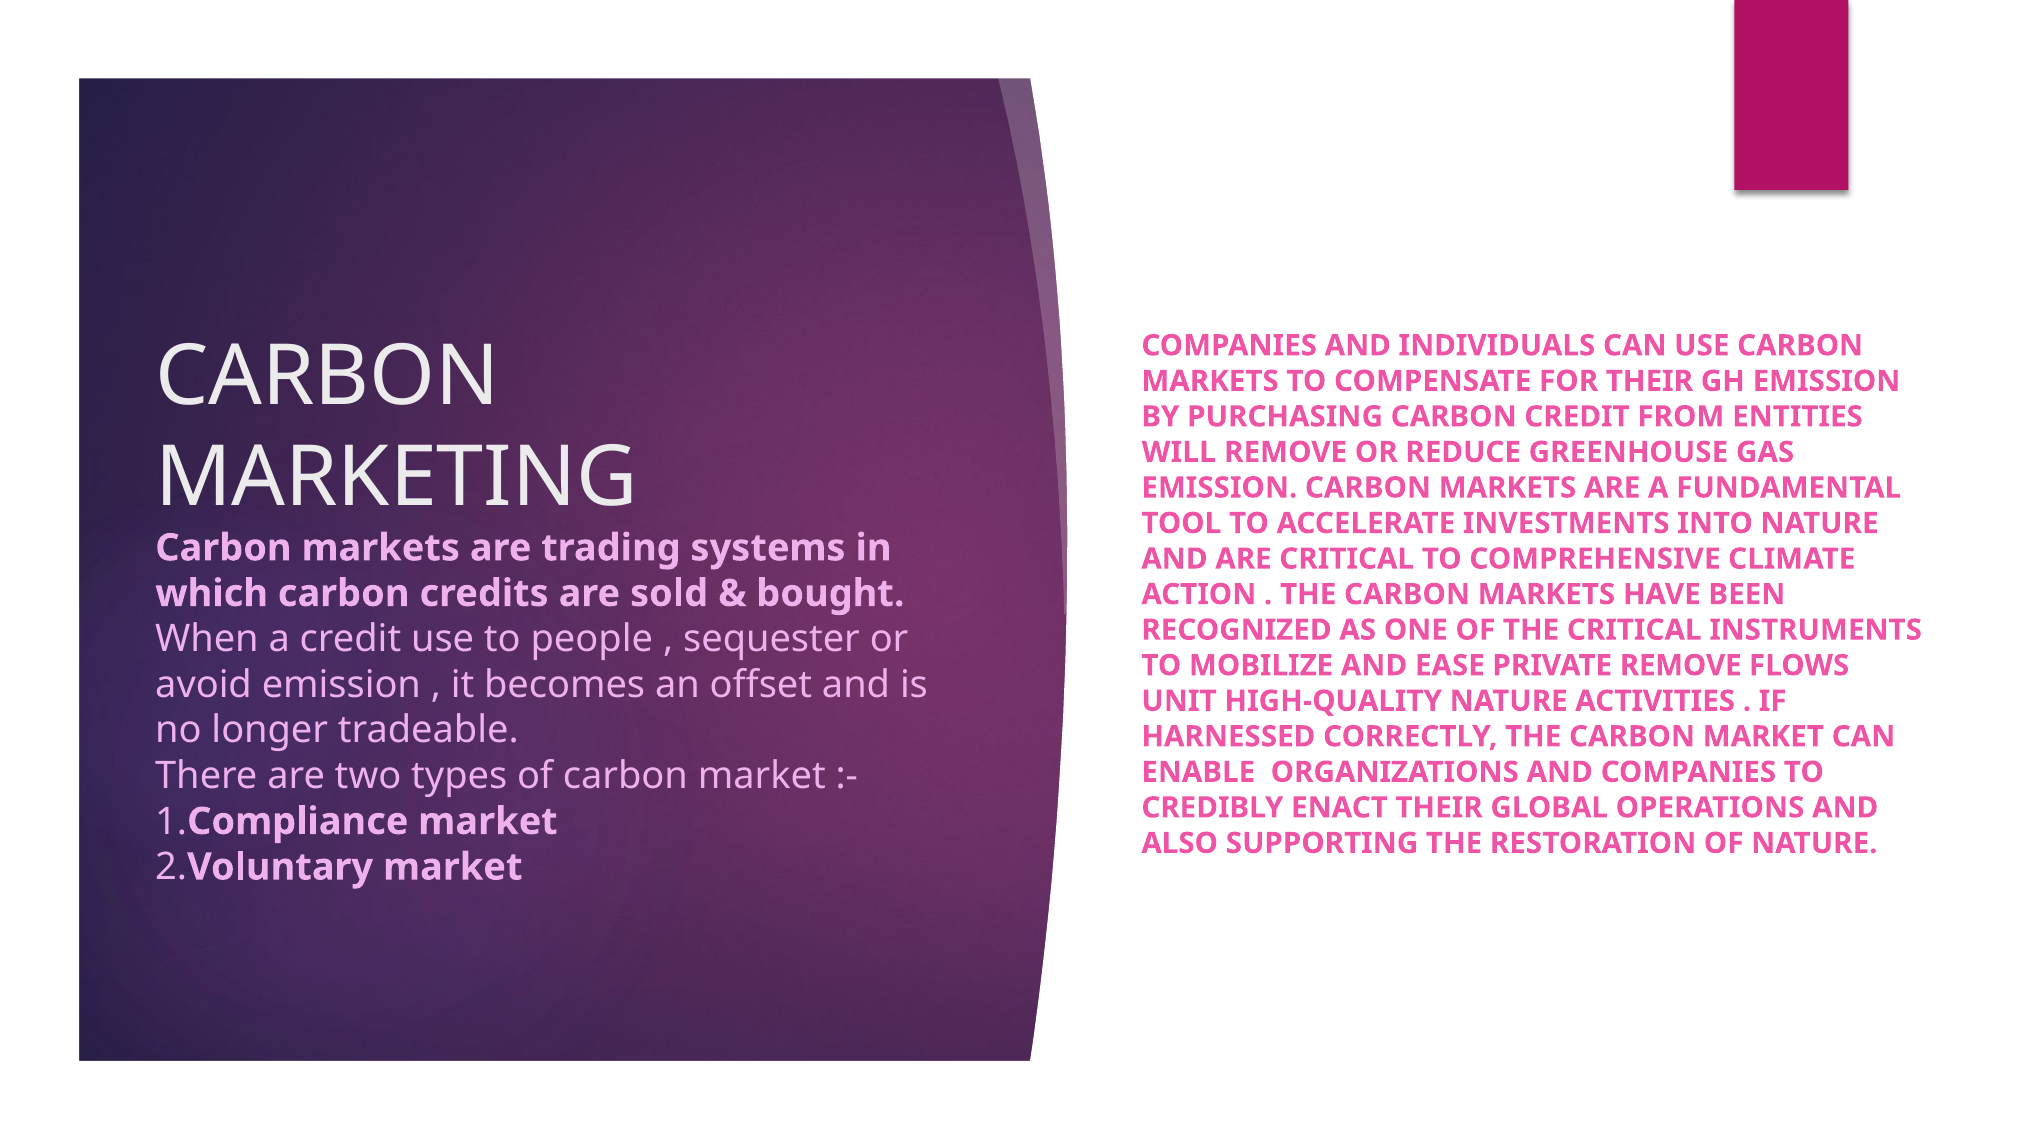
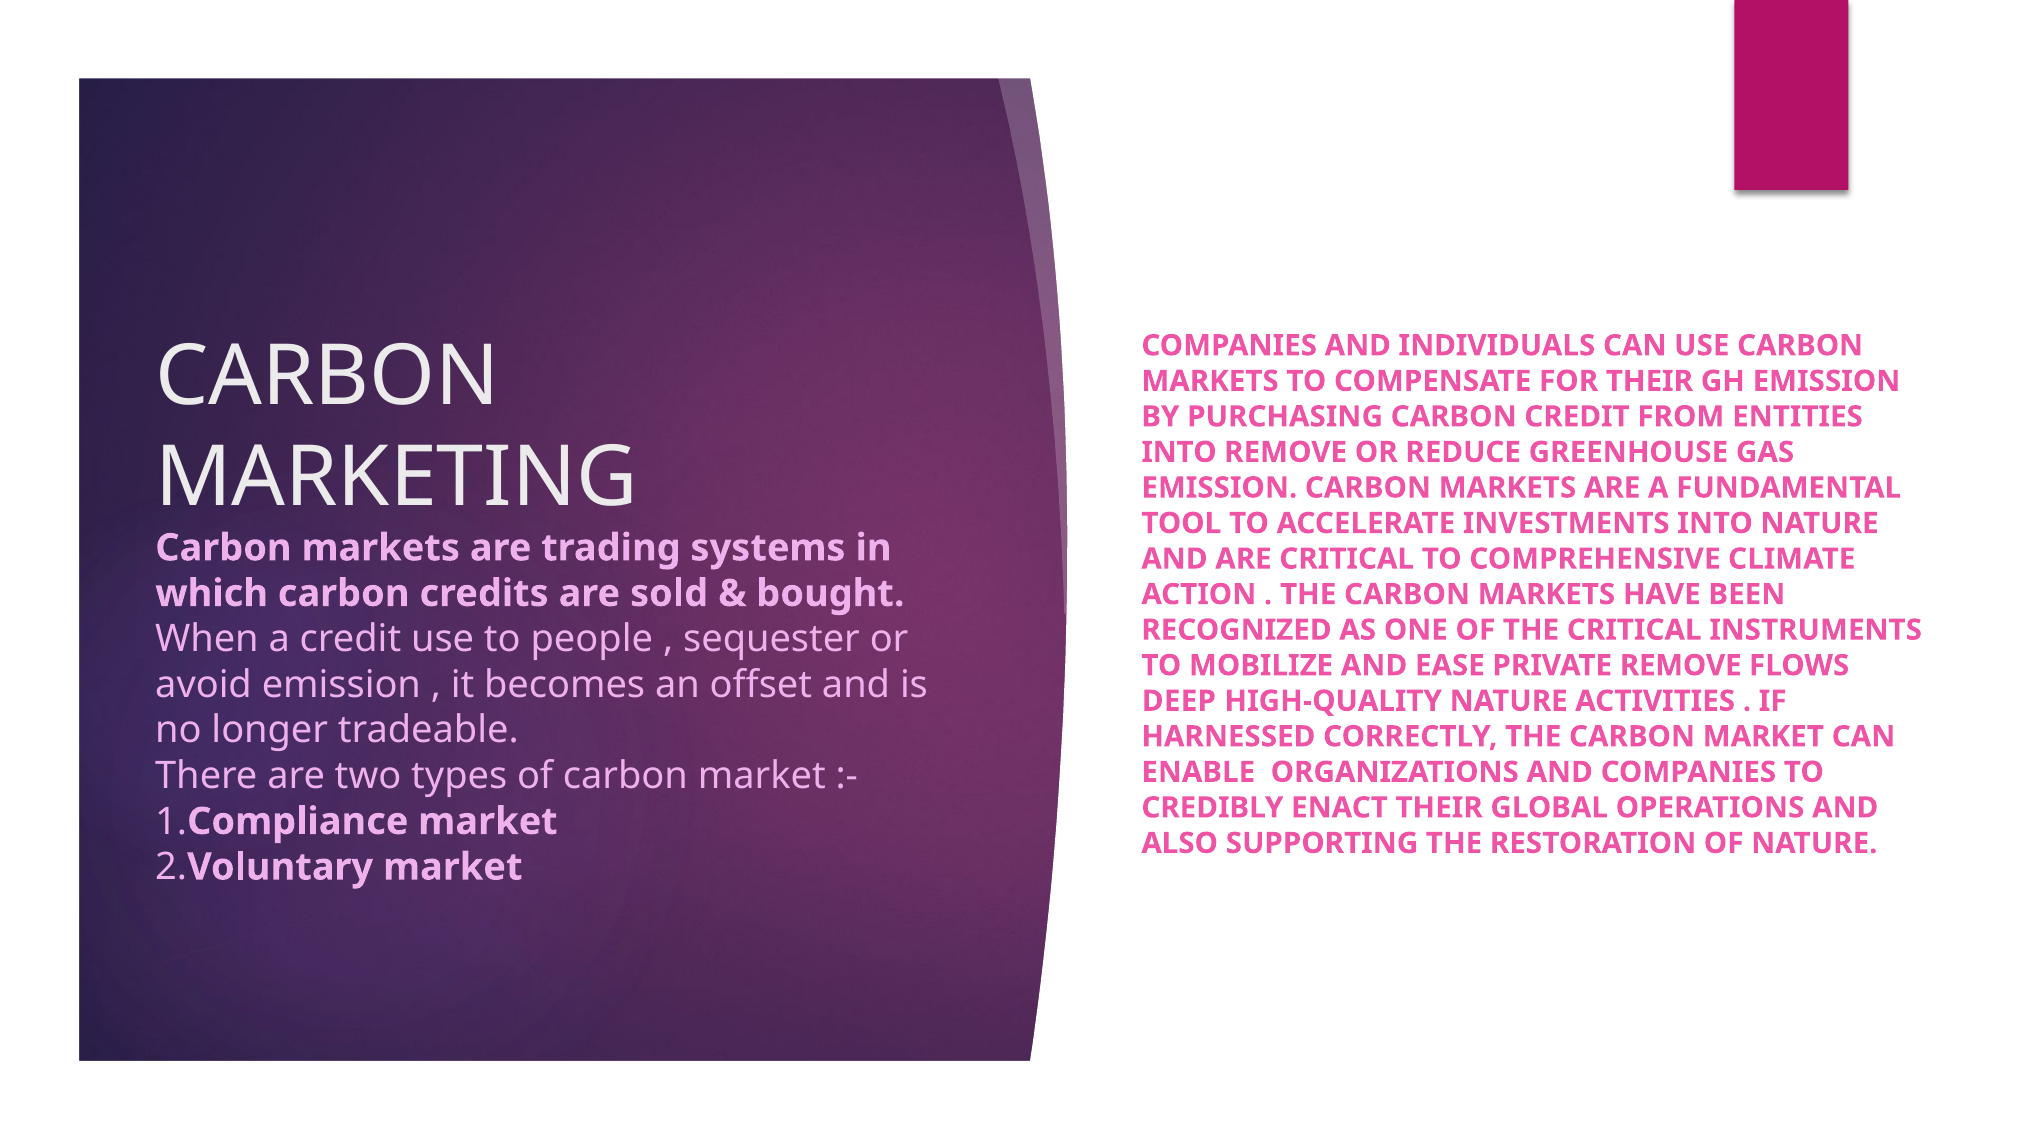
WILL at (1179, 452): WILL -> INTO
UNIT: UNIT -> DEEP
